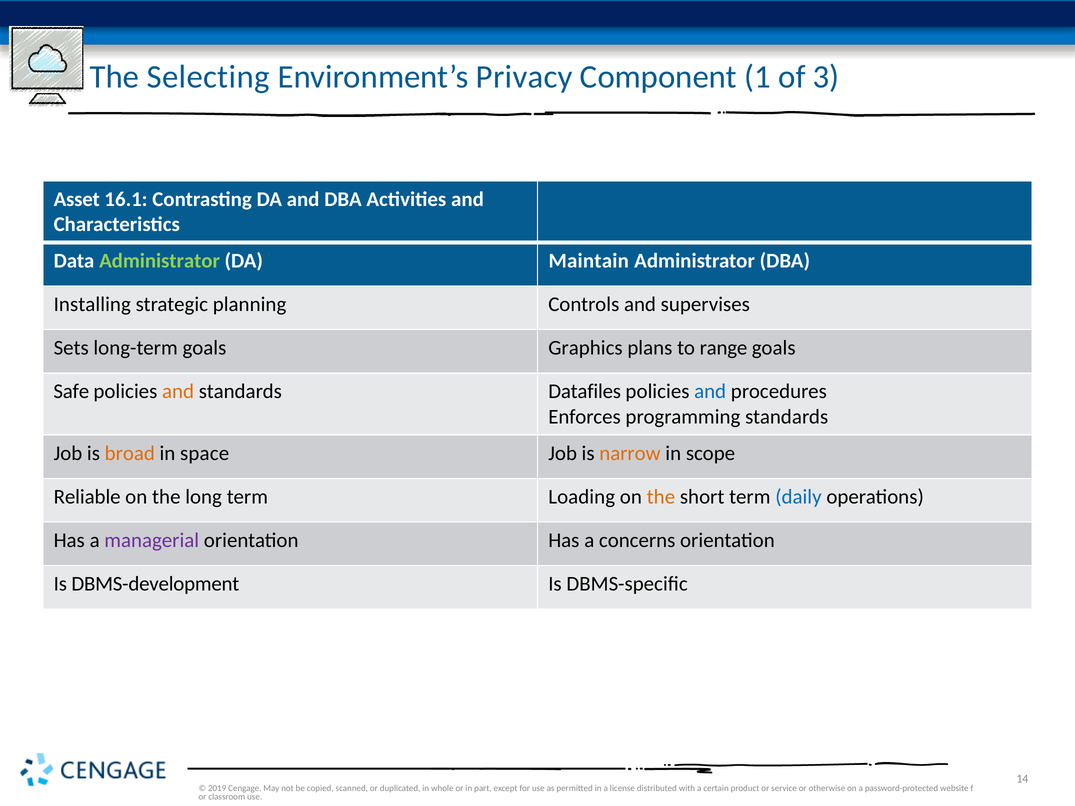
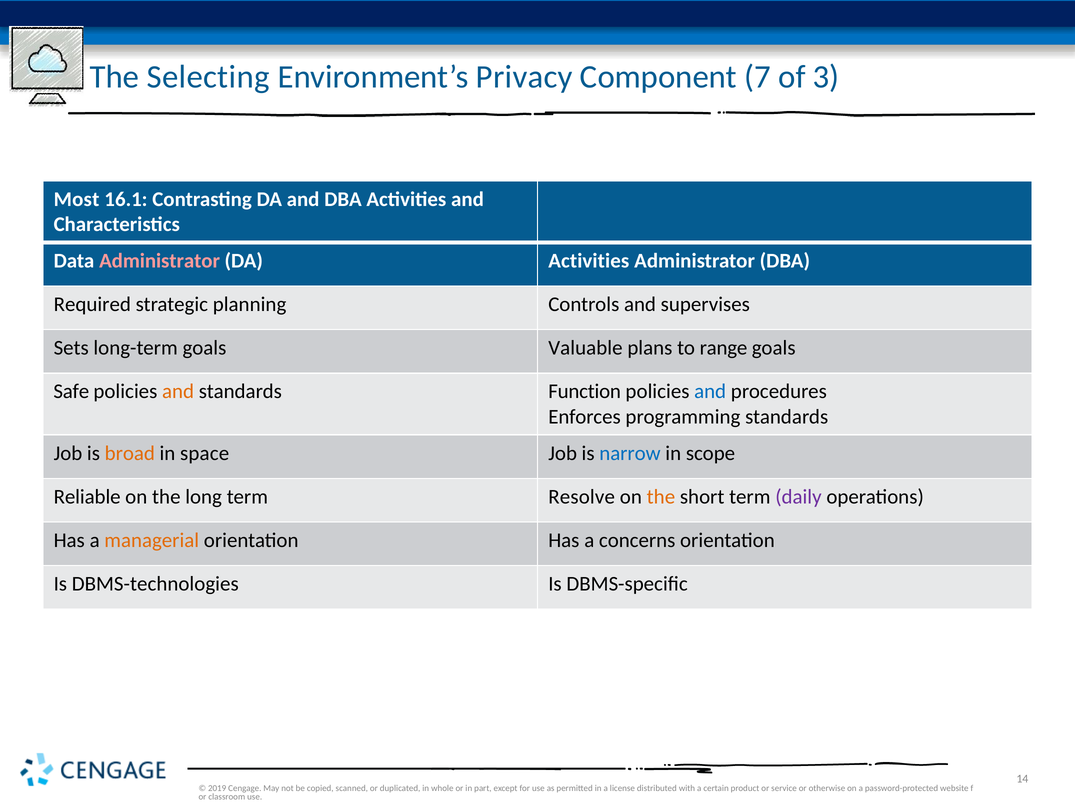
1: 1 -> 7
Asset: Asset -> Most
Administrator at (160, 261) colour: light green -> pink
DA Maintain: Maintain -> Activities
Installing: Installing -> Required
Graphics: Graphics -> Valuable
Datafiles: Datafiles -> Function
narrow colour: orange -> blue
Loading: Loading -> Resolve
daily colour: blue -> purple
managerial colour: purple -> orange
DBMS-development: DBMS-development -> DBMS-technologies
